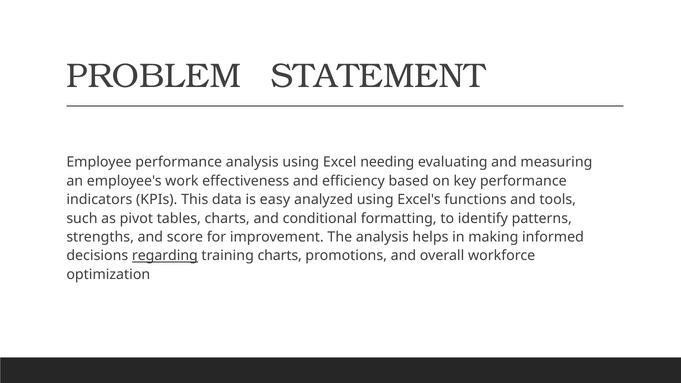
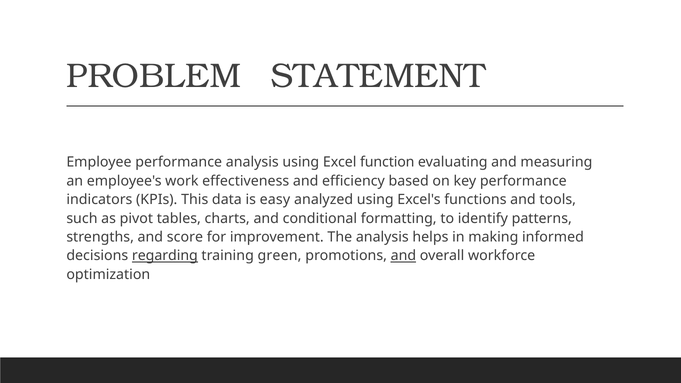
needing: needing -> function
training charts: charts -> green
and at (403, 256) underline: none -> present
